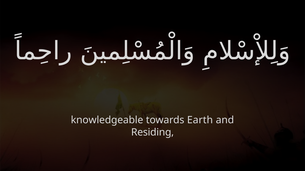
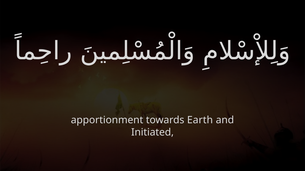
knowledgeable: knowledgeable -> apportionment
Residing: Residing -> Initiated
